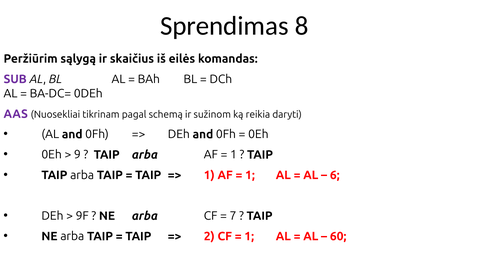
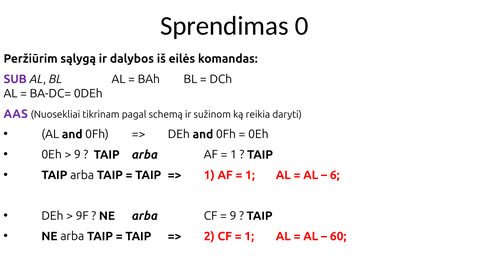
8: 8 -> 0
skaičius: skaičius -> dalybos
7 at (233, 216): 7 -> 9
